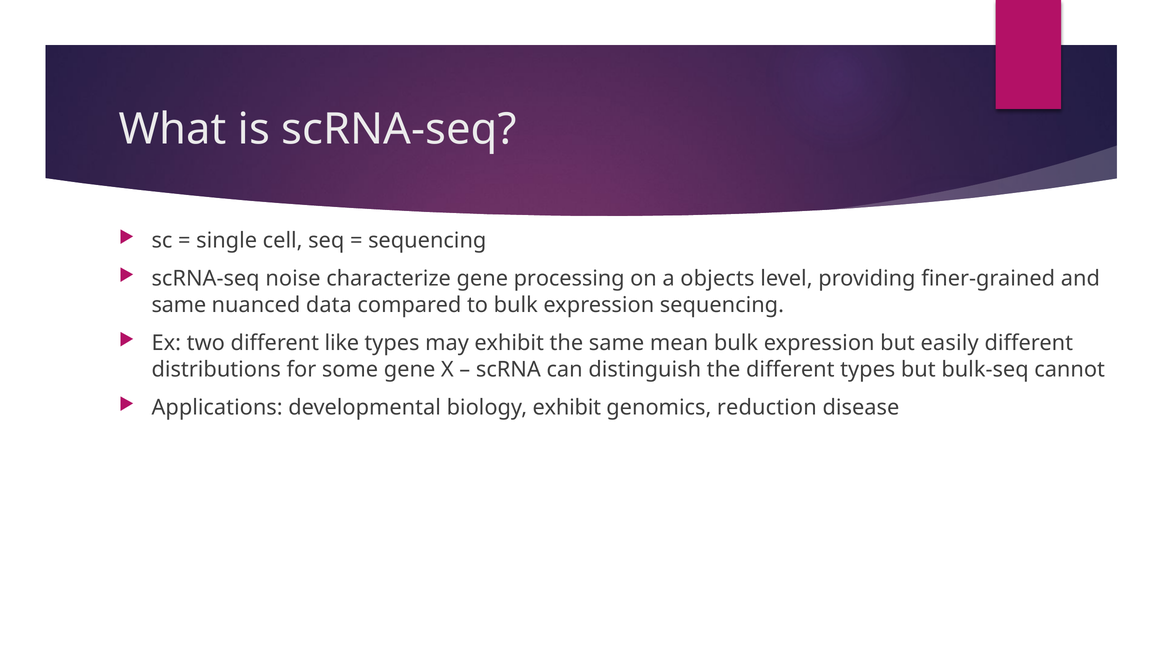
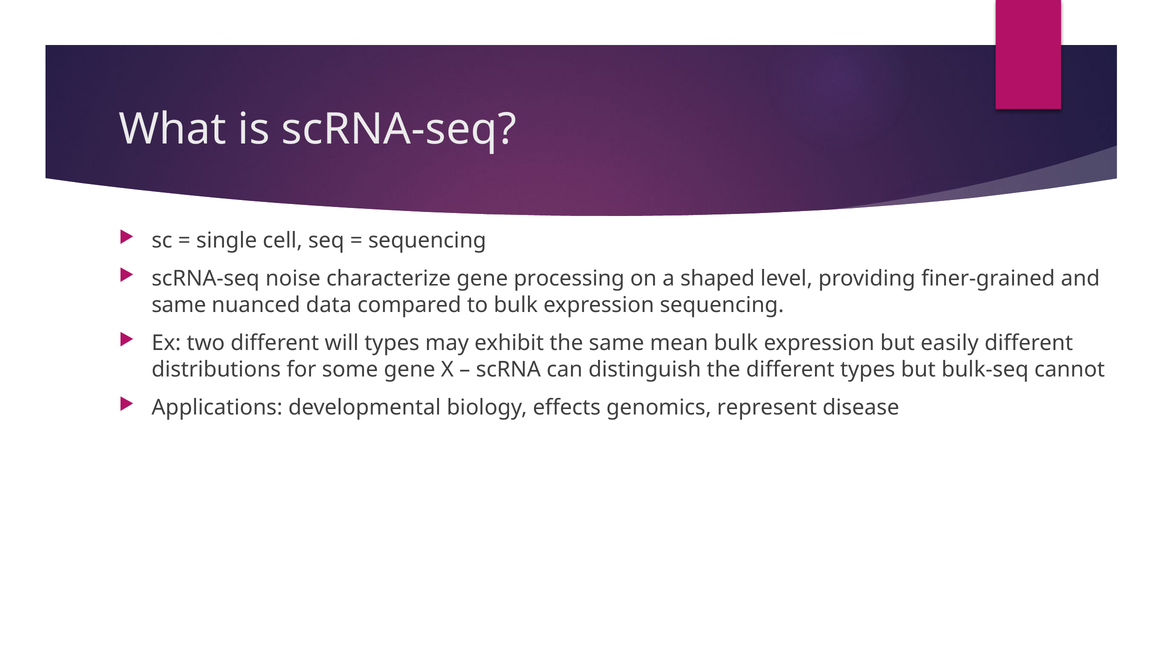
objects: objects -> shaped
like: like -> will
biology exhibit: exhibit -> effects
reduction: reduction -> represent
